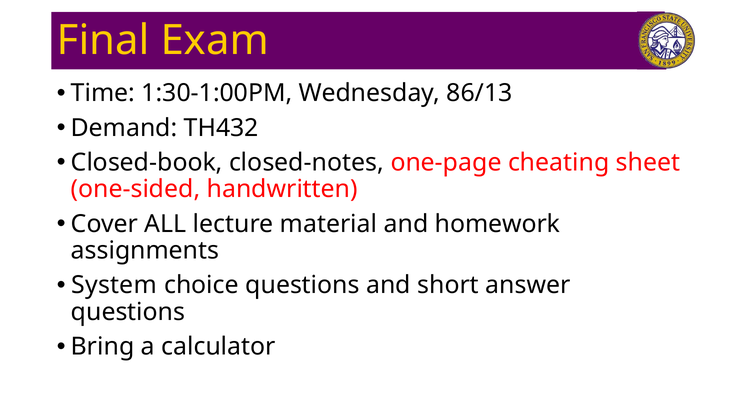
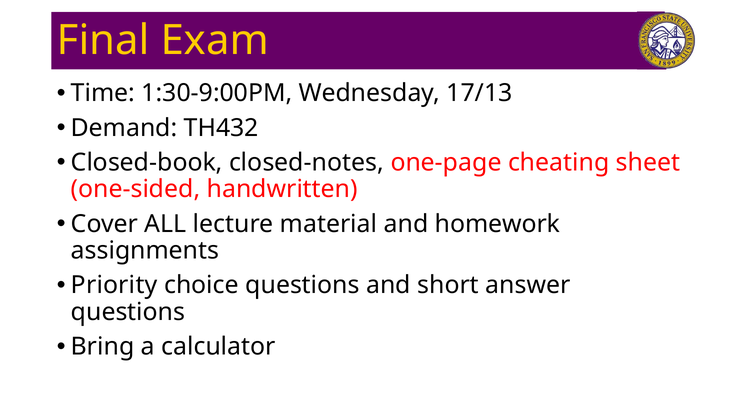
1:30-1:00PM: 1:30-1:00PM -> 1:30-9:00PM
86/13: 86/13 -> 17/13
System: System -> Priority
